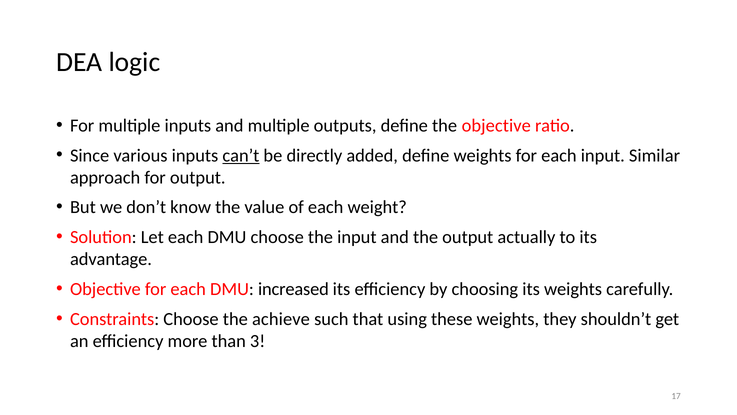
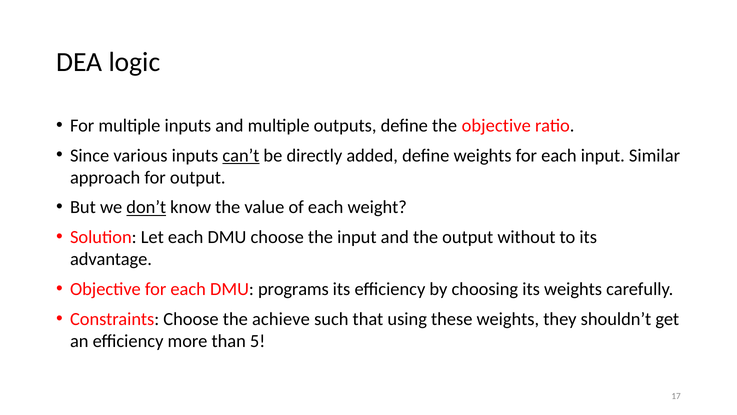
don’t underline: none -> present
actually: actually -> without
increased: increased -> programs
3: 3 -> 5
